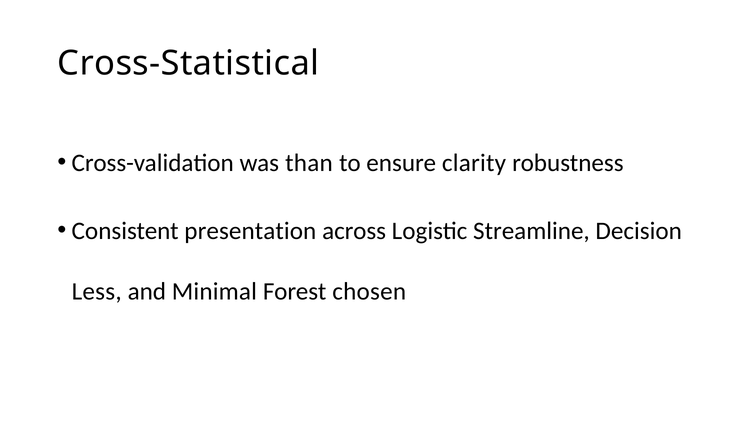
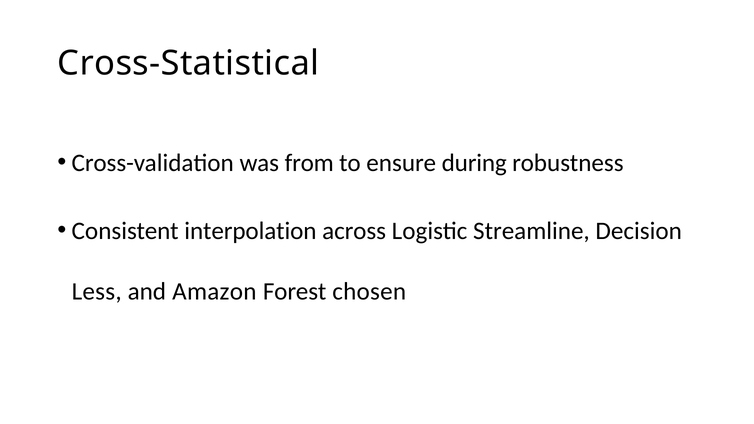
than: than -> from
clarity: clarity -> during
presentation: presentation -> interpolation
Minimal: Minimal -> Amazon
